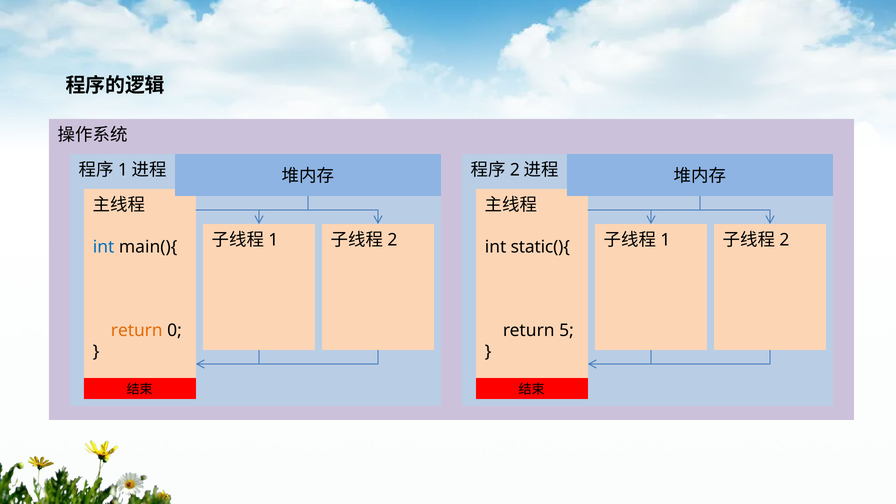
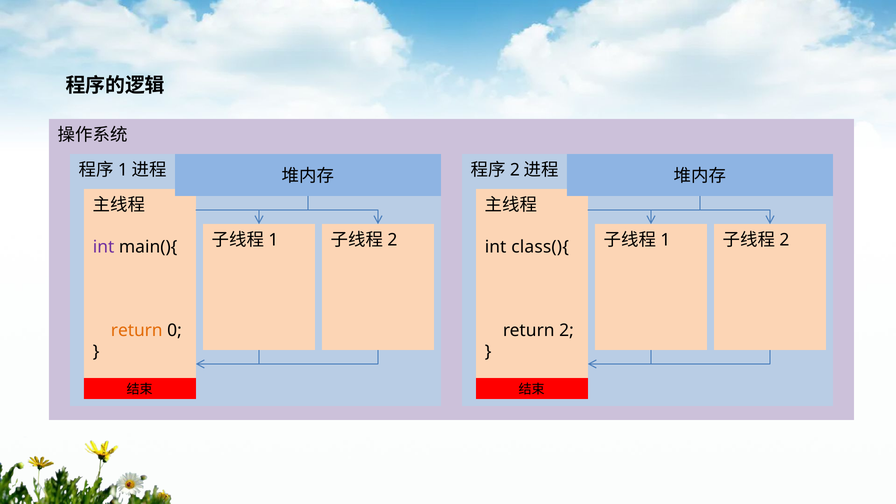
int at (104, 247) colour: blue -> purple
static(){: static(){ -> class(){
5: 5 -> 2
